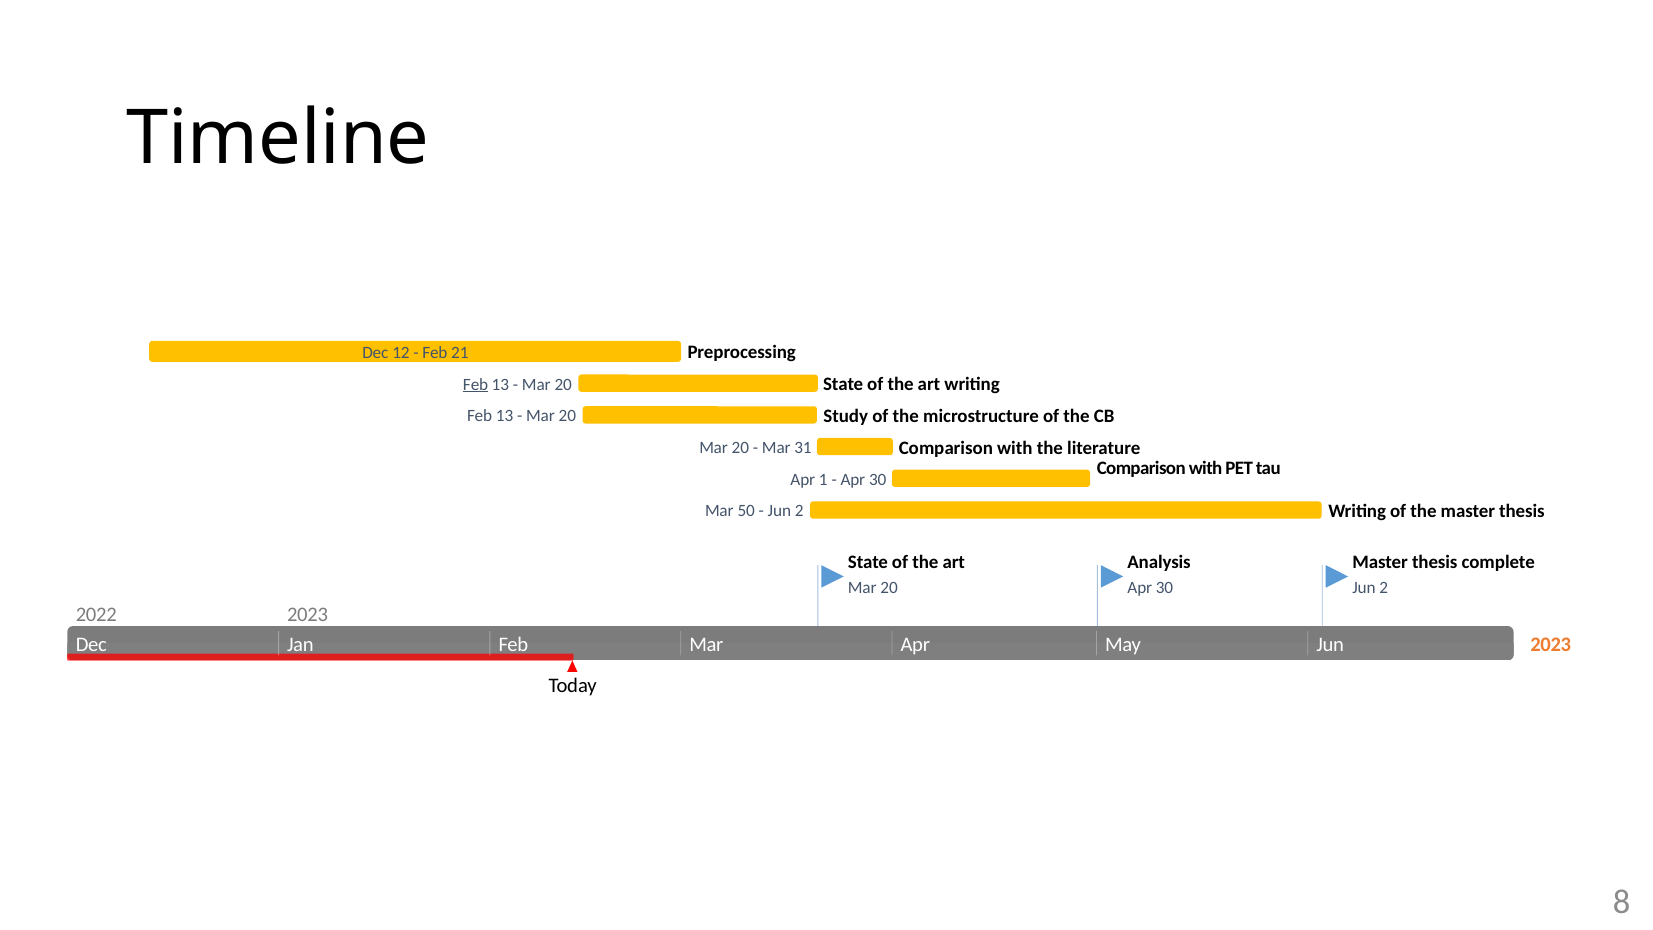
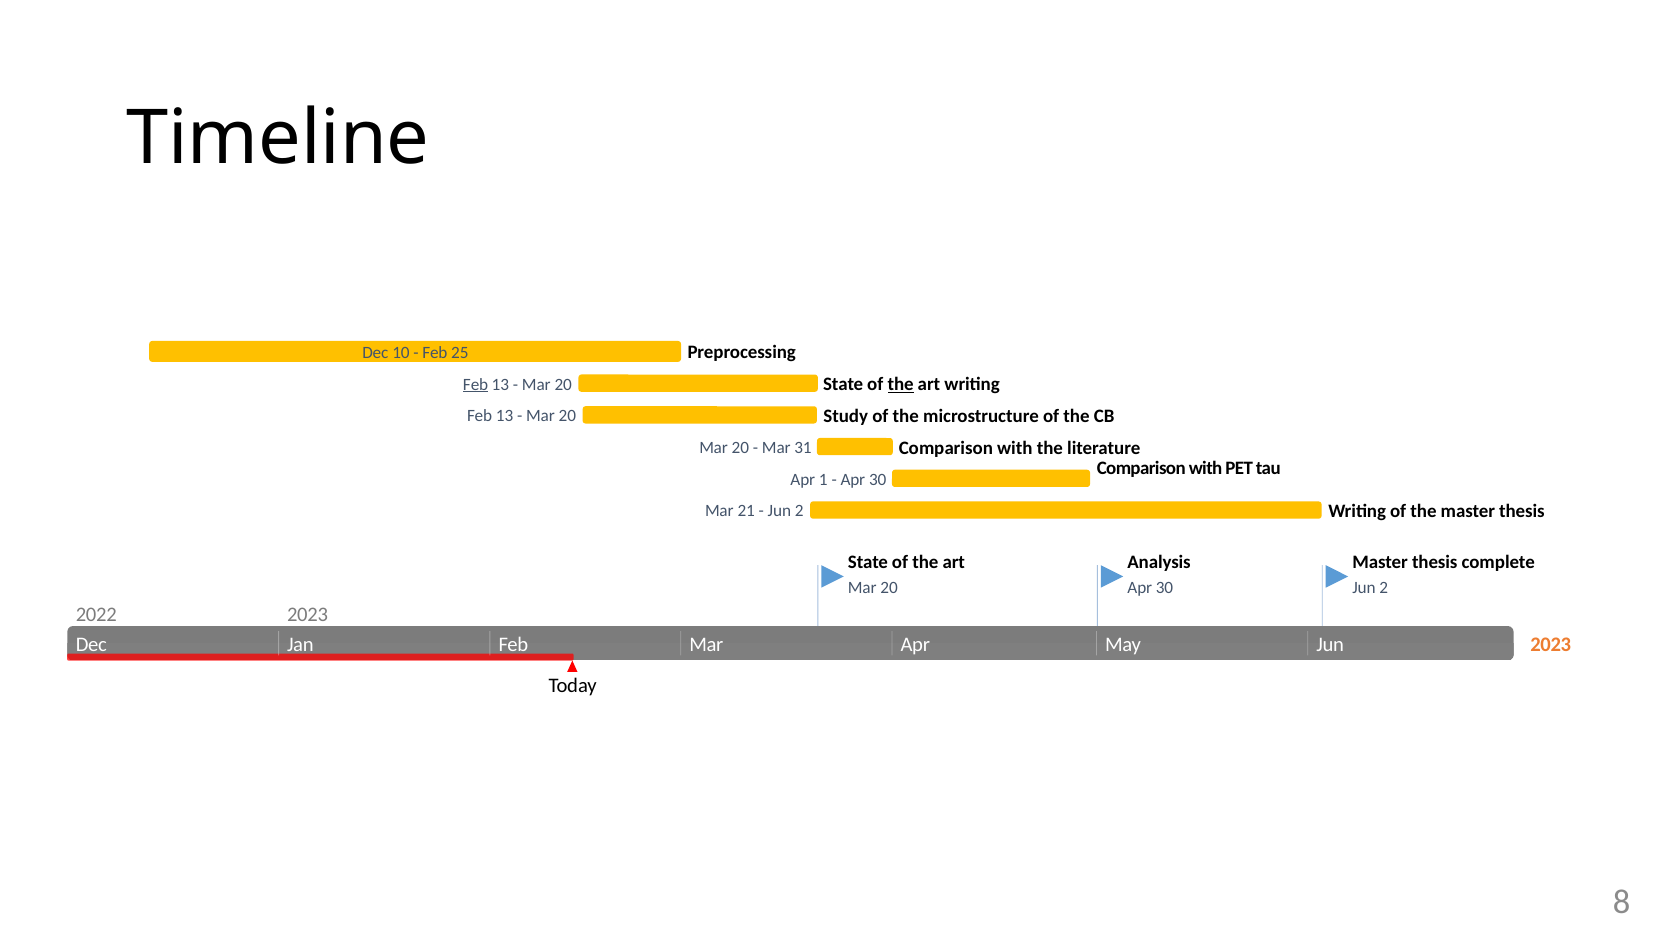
12: 12 -> 10
21: 21 -> 25
the at (901, 384) underline: none -> present
50: 50 -> 21
